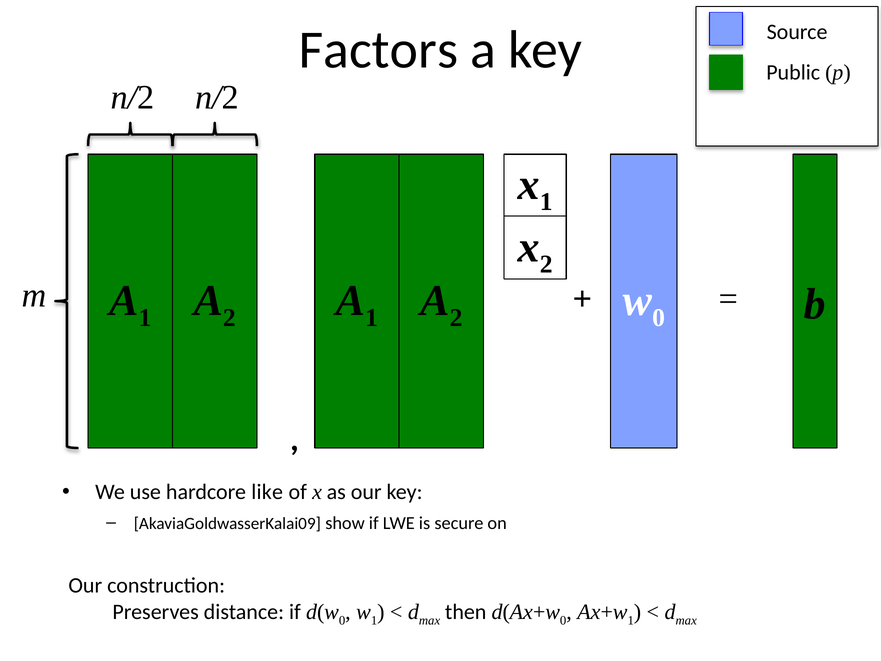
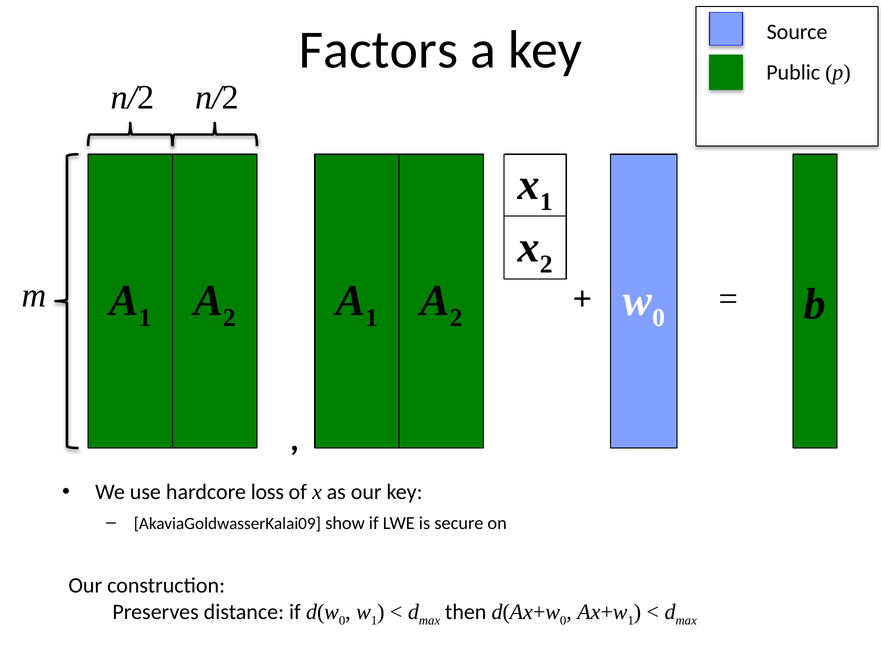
like: like -> loss
